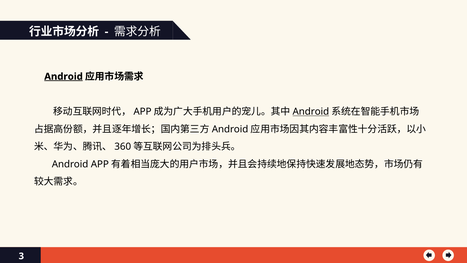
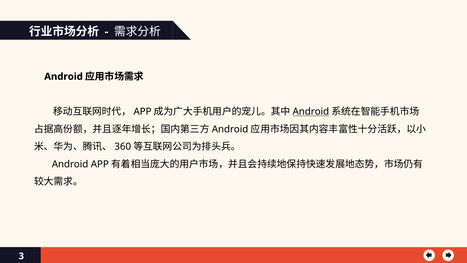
Android at (64, 76) underline: present -> none
